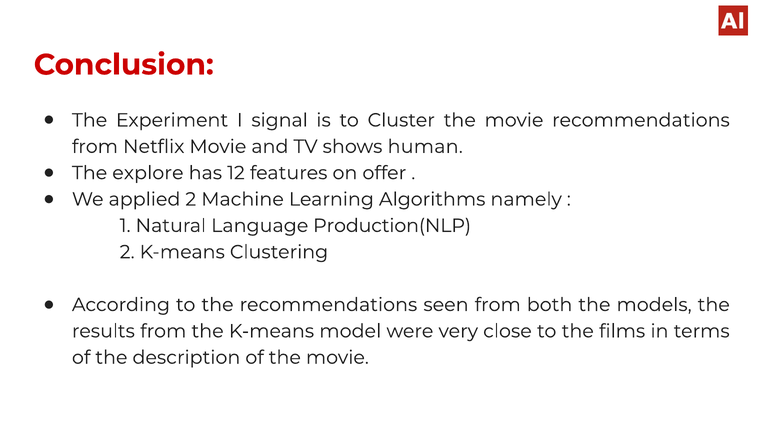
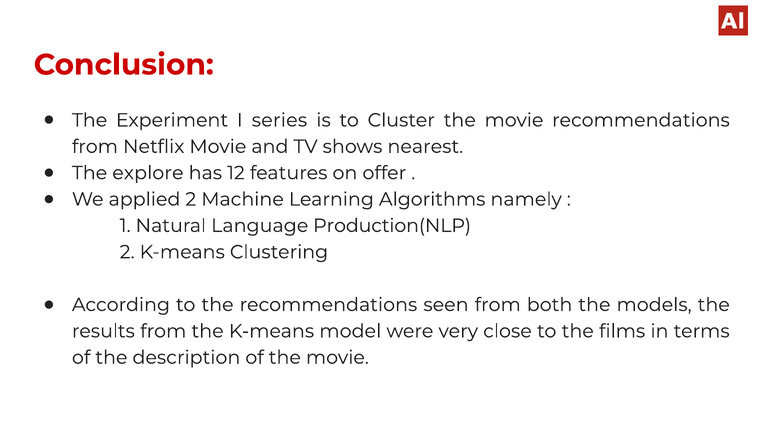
signal: signal -> series
human: human -> nearest
